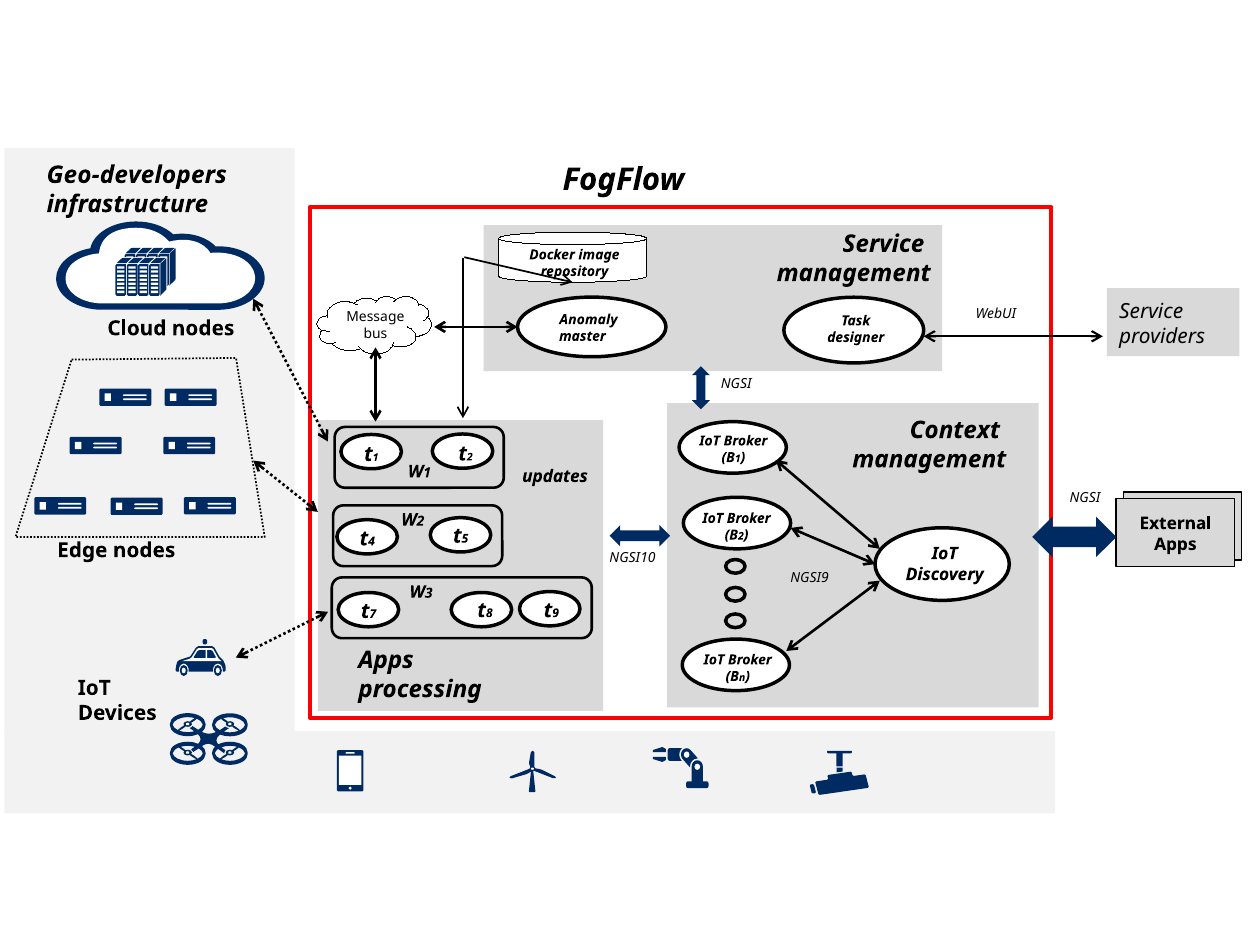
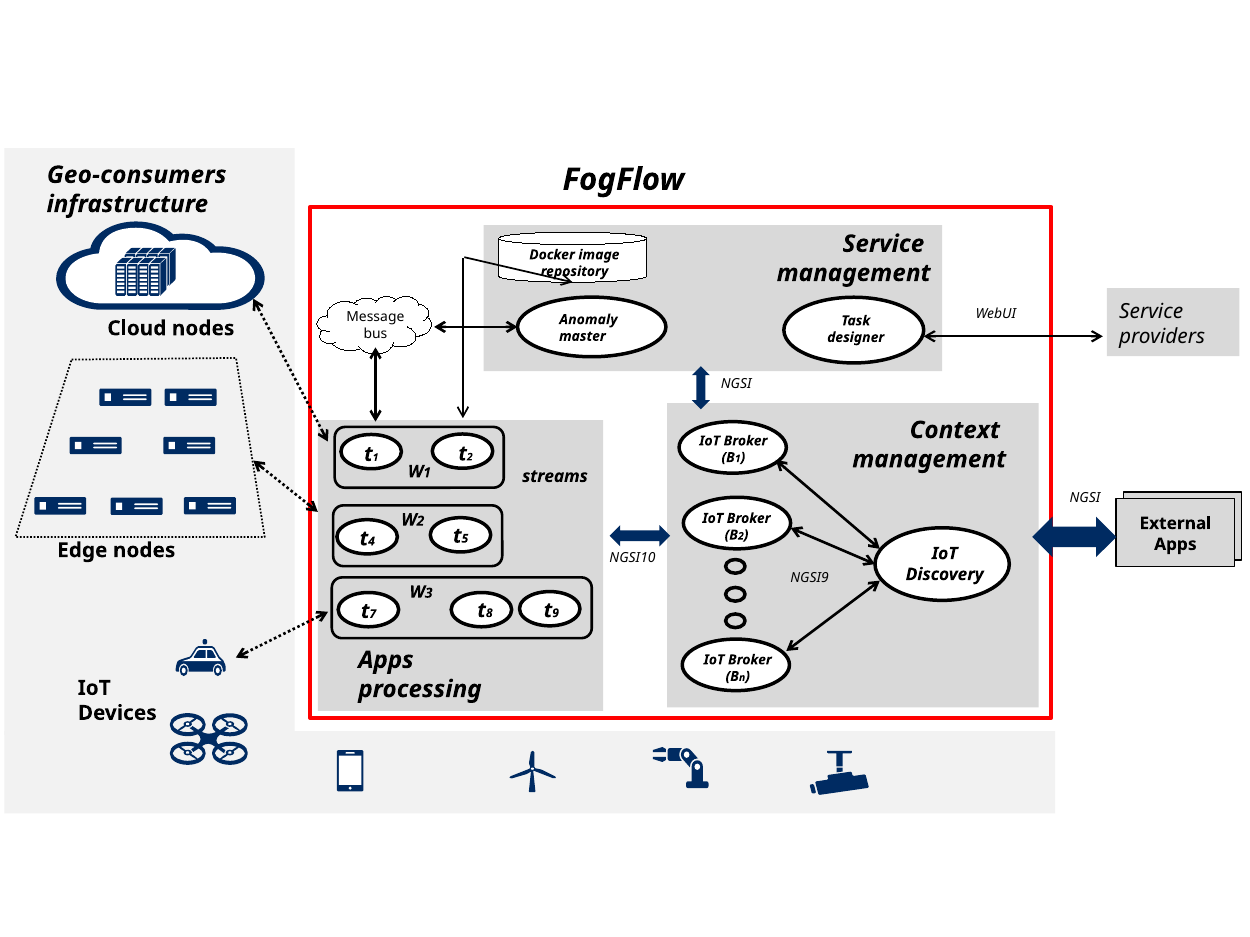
Geo-developers: Geo-developers -> Geo-consumers
updates: updates -> streams
